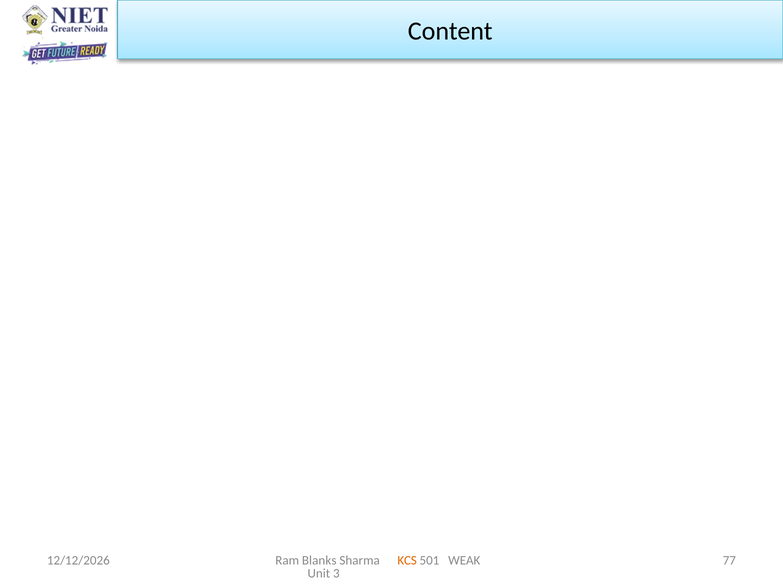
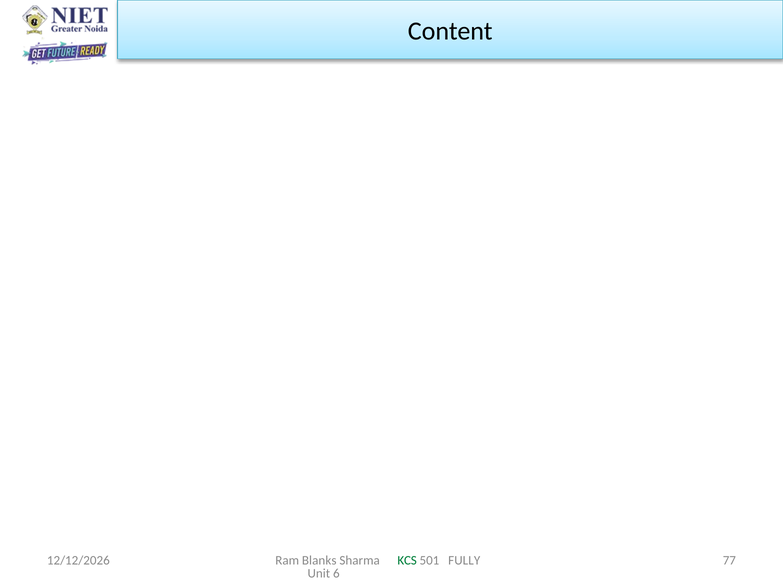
KCS colour: orange -> green
WEAK: WEAK -> FULLY
3: 3 -> 6
